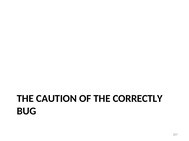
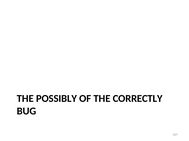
CAUTION: CAUTION -> POSSIBLY
